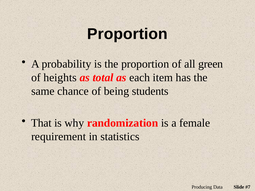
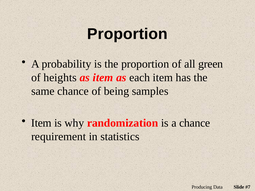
as total: total -> item
students: students -> samples
That at (41, 123): That -> Item
a female: female -> chance
